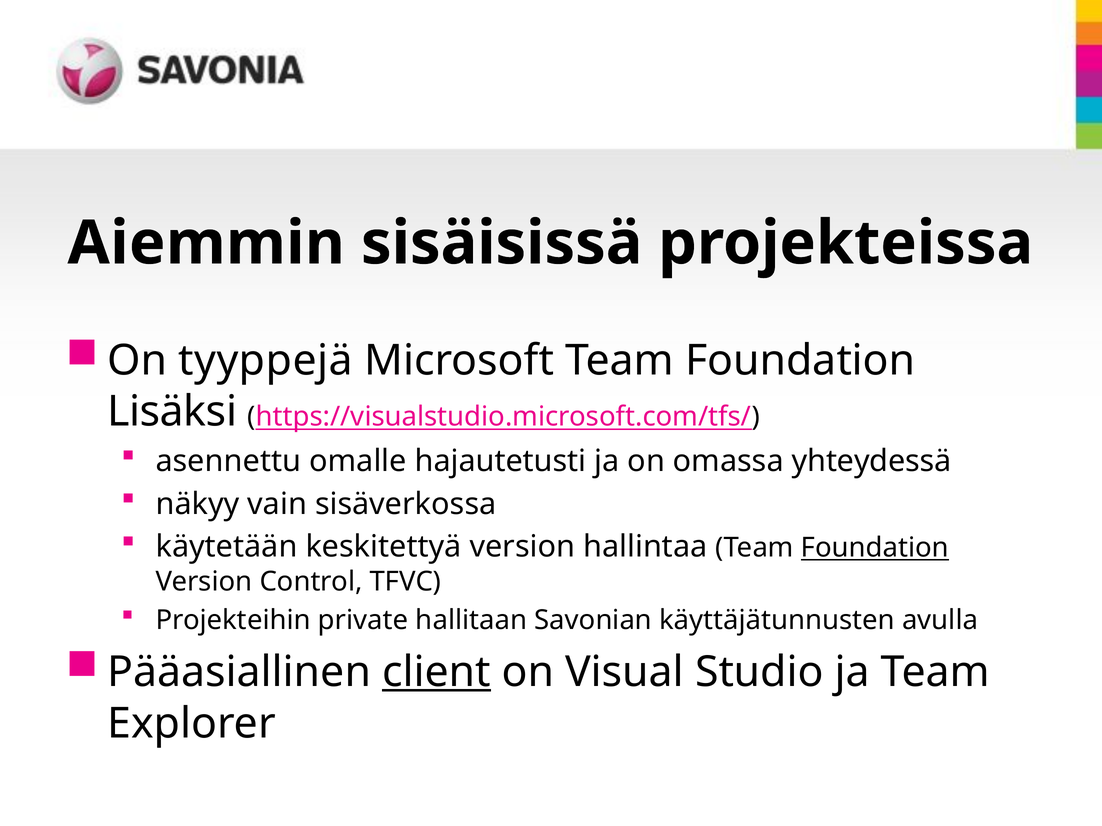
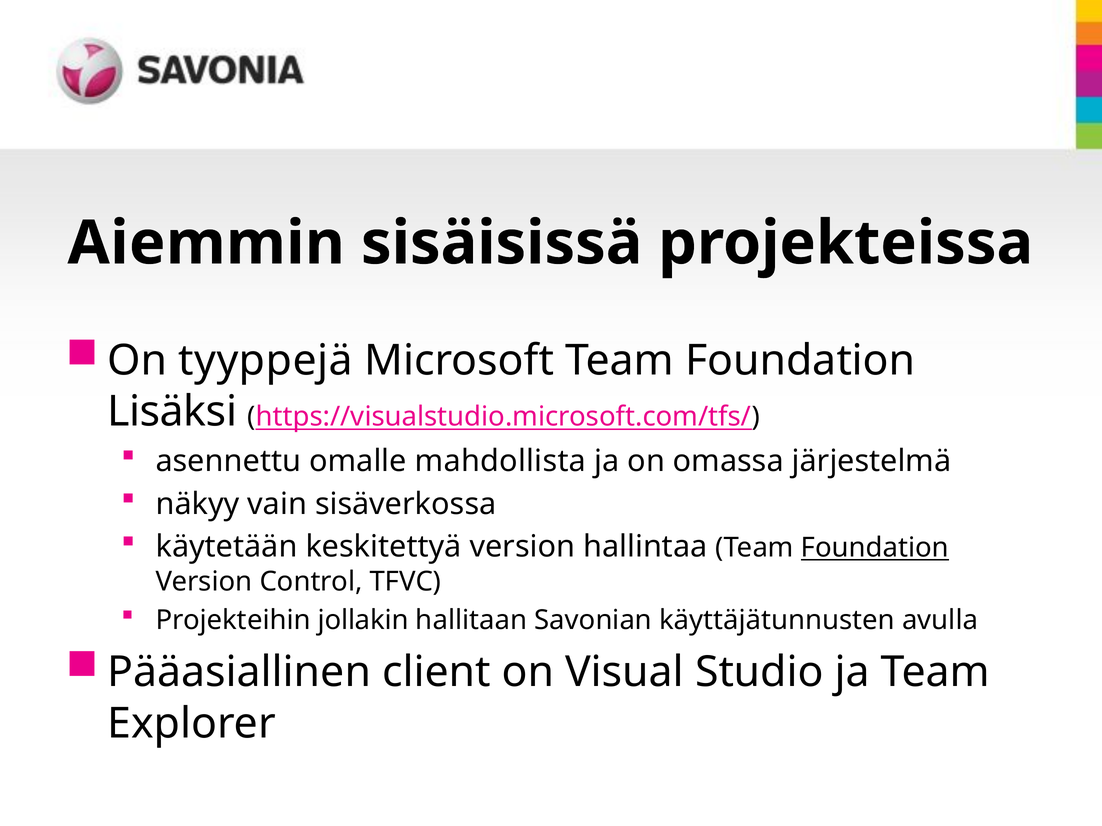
hajautetusti: hajautetusti -> mahdollista
yhteydessä: yhteydessä -> järjestelmä
private: private -> jollakin
client underline: present -> none
